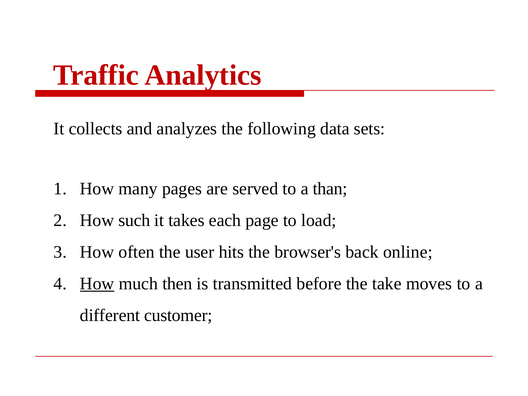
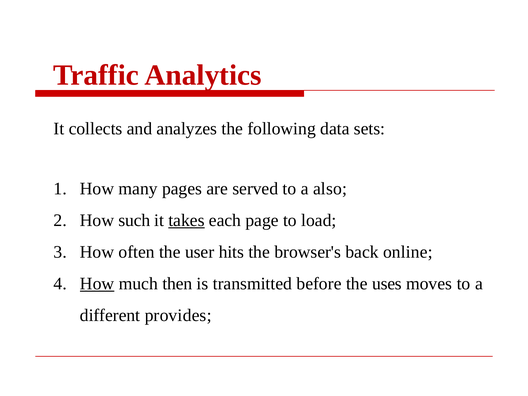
than: than -> also
takes underline: none -> present
take: take -> uses
customer: customer -> provides
